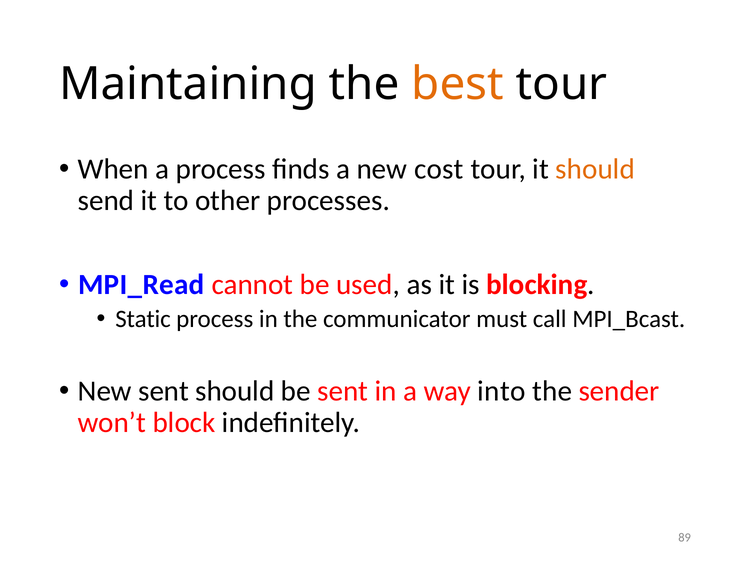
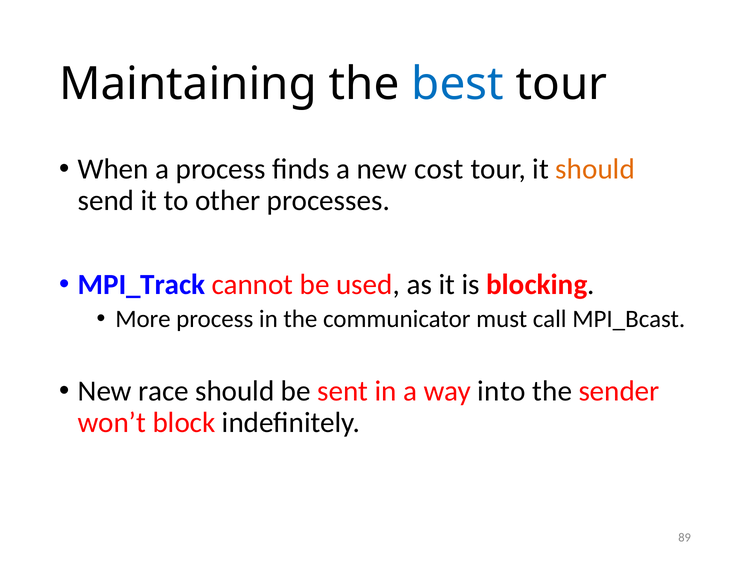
best colour: orange -> blue
MPI_Read: MPI_Read -> MPI_Track
Static: Static -> More
New sent: sent -> race
